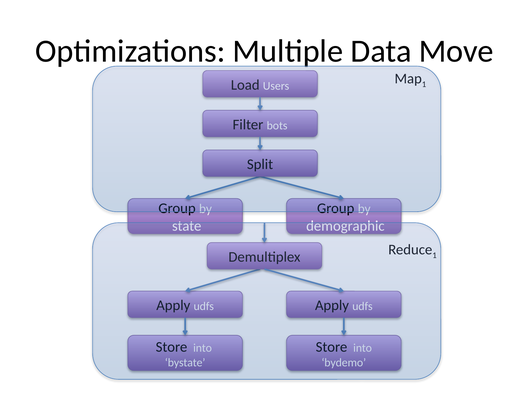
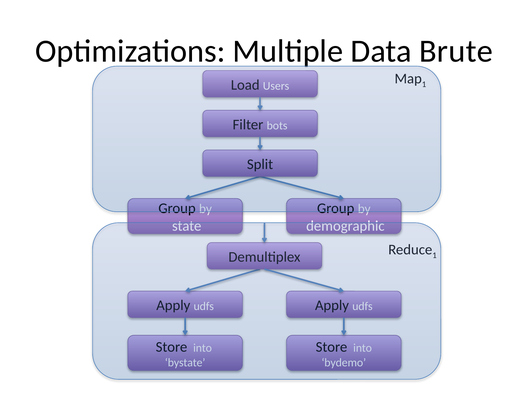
Move: Move -> Brute
